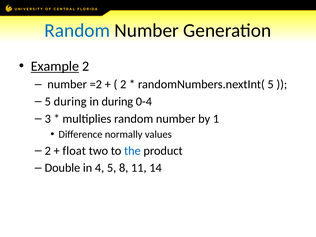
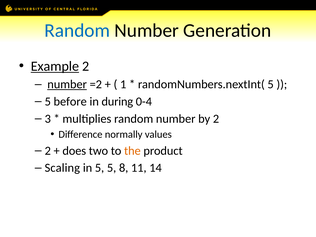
number at (67, 84) underline: none -> present
2 at (123, 84): 2 -> 1
5 during: during -> before
by 1: 1 -> 2
float: float -> does
the colour: blue -> orange
Double: Double -> Scaling
in 4: 4 -> 5
